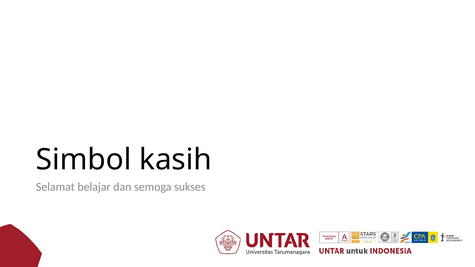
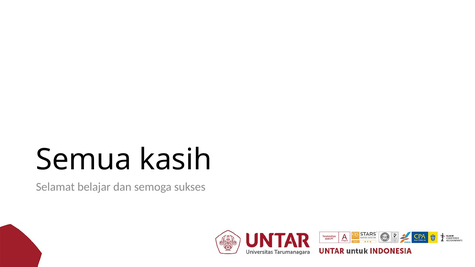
Simbol: Simbol -> Semua
